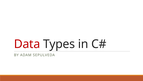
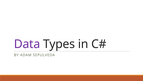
Data colour: red -> purple
